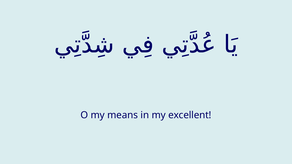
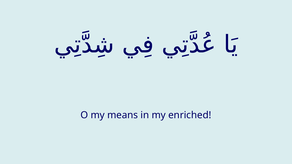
excellent: excellent -> enriched
